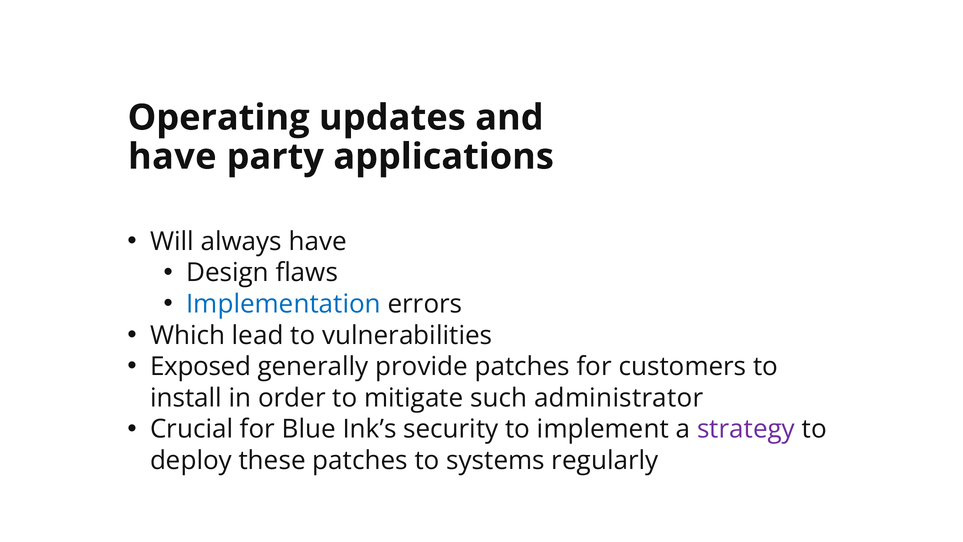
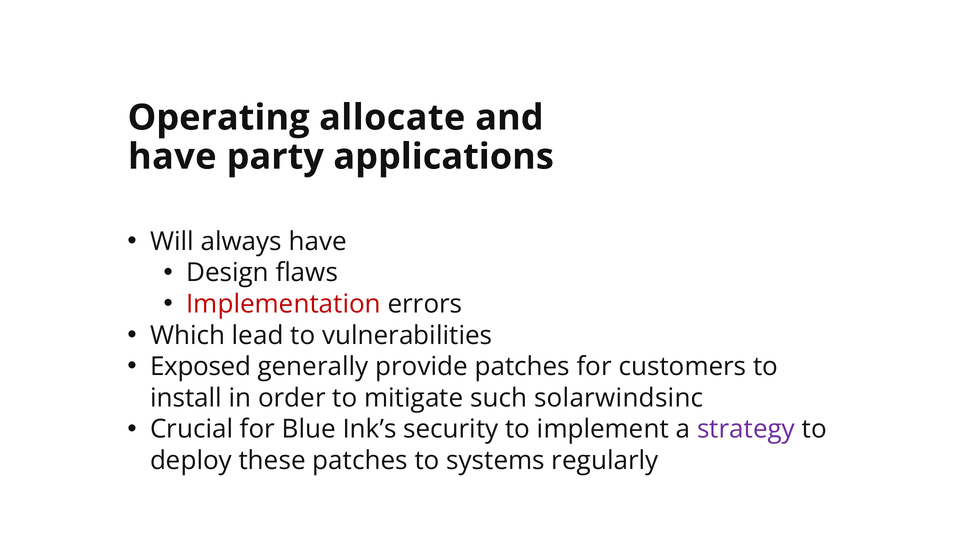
updates: updates -> allocate
Implementation colour: blue -> red
administrator: administrator -> solarwindsinc
